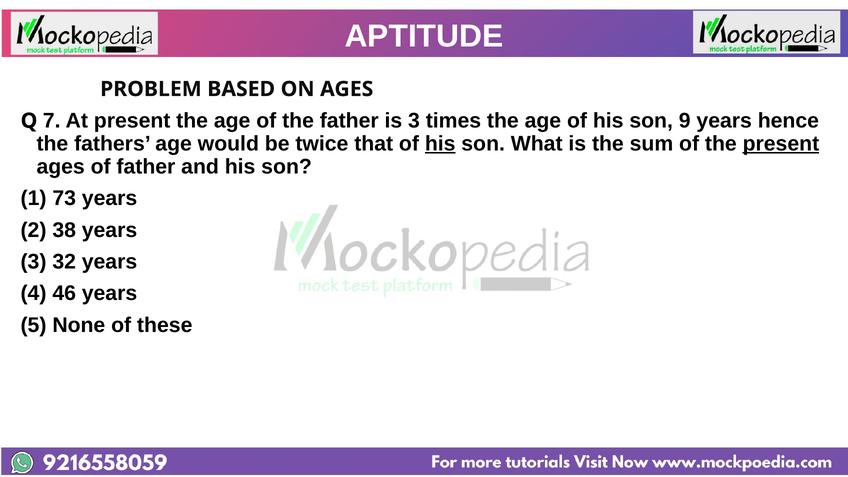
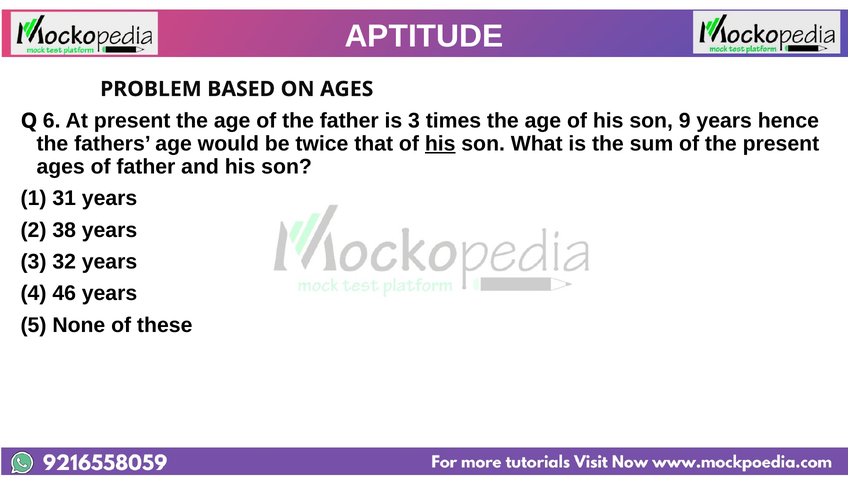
7: 7 -> 6
present at (781, 144) underline: present -> none
73: 73 -> 31
